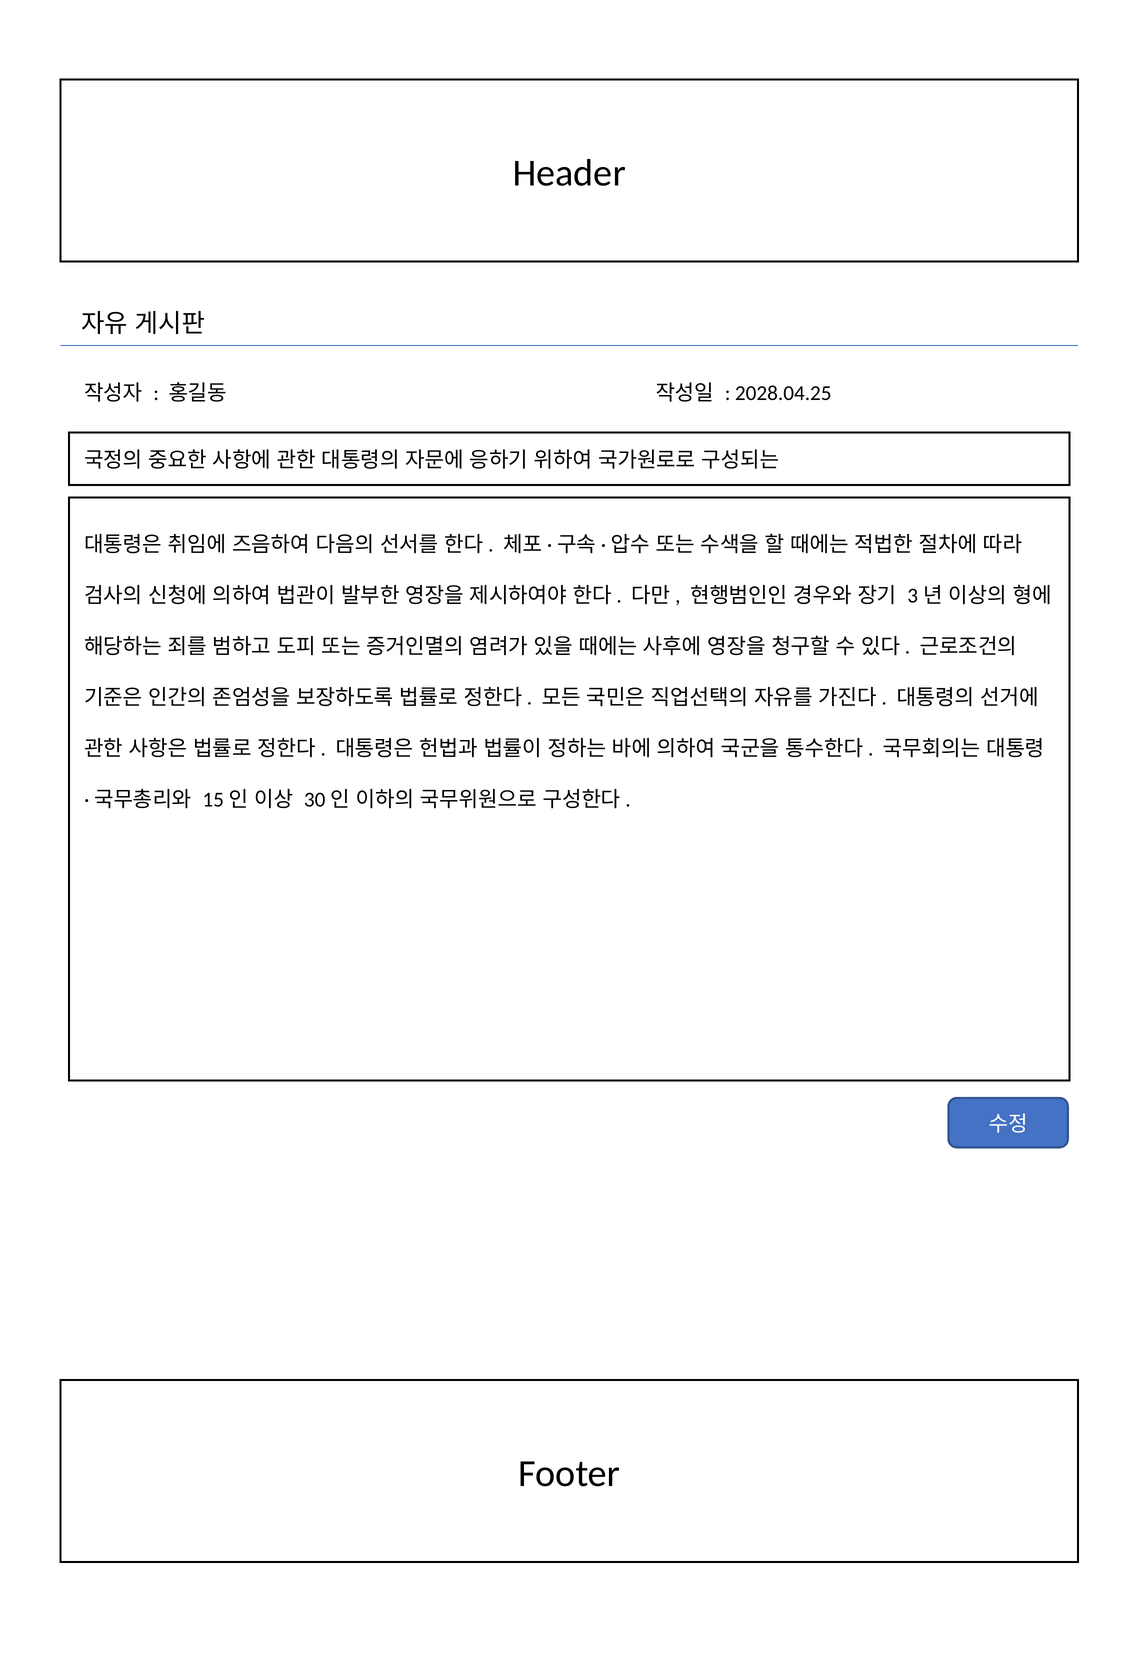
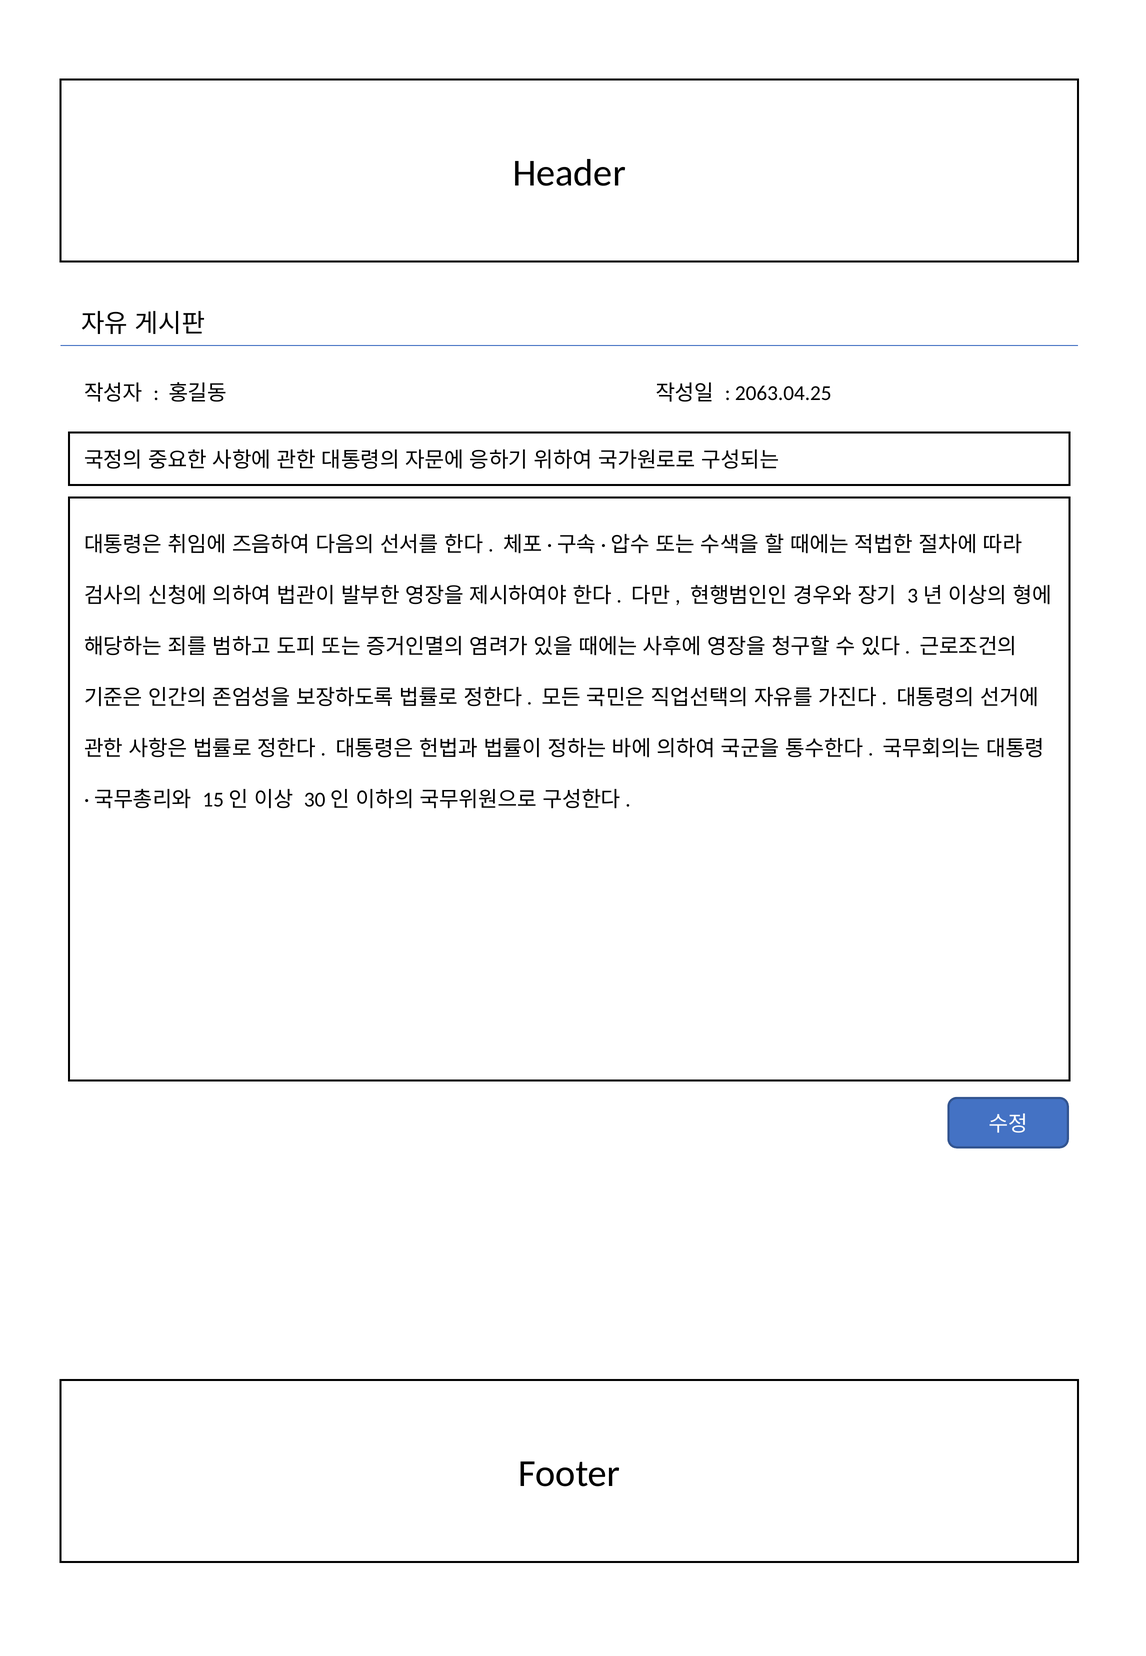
2028.04.25: 2028.04.25 -> 2063.04.25
